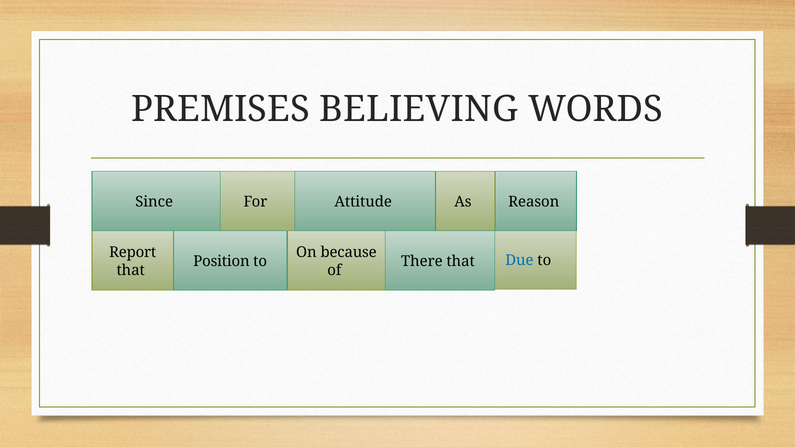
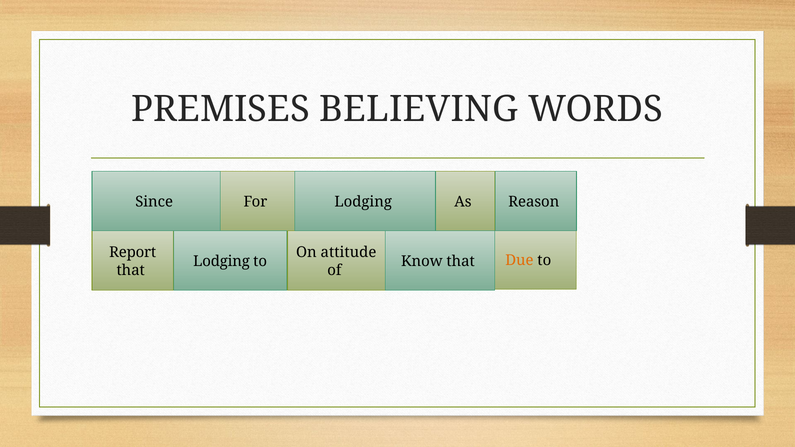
Attitude at (363, 202): Attitude -> Lodging
because: because -> attitude
Due colour: blue -> orange
Position at (221, 262): Position -> Lodging
There: There -> Know
